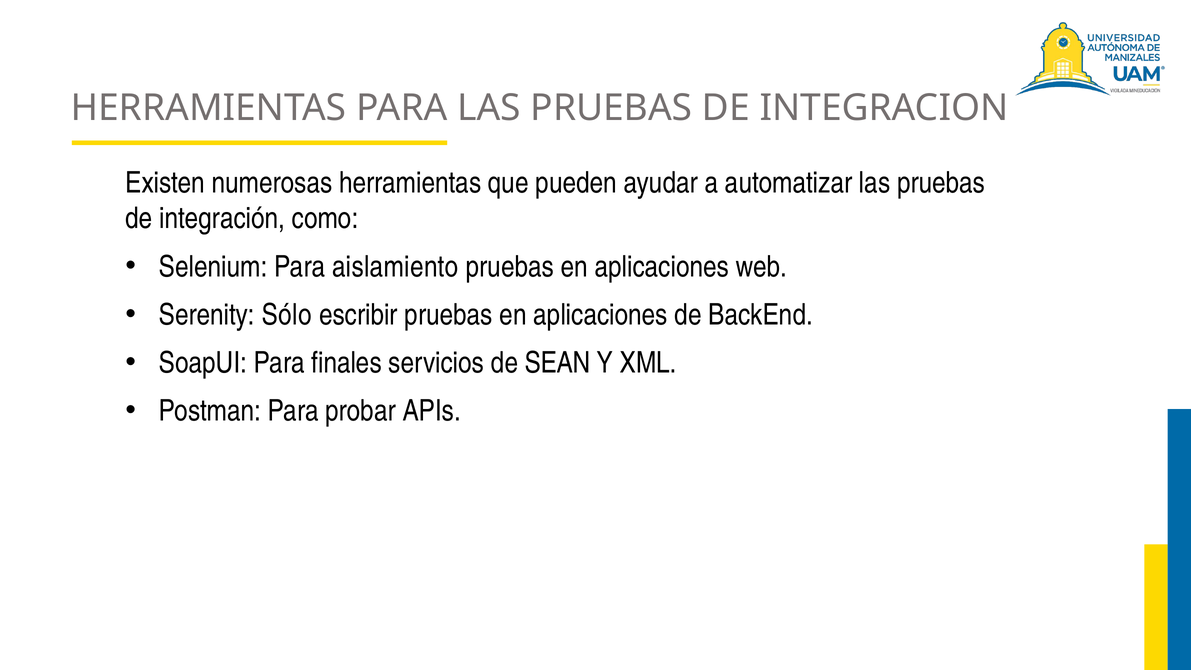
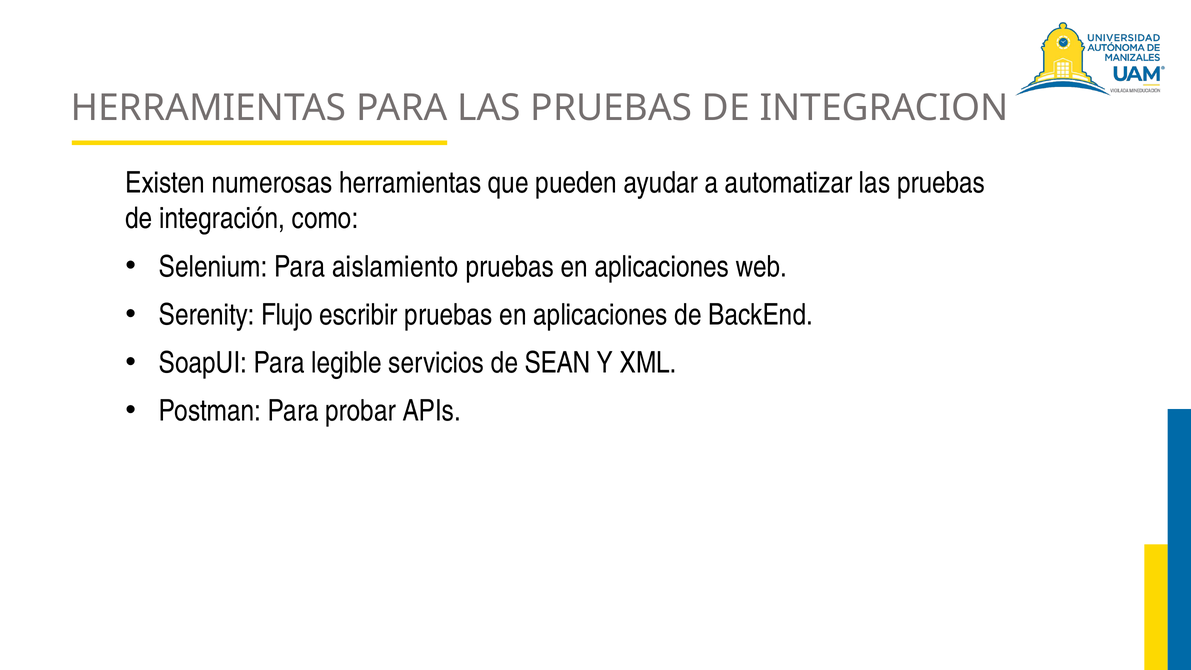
Sólo: Sólo -> Flujo
finales: finales -> legible
